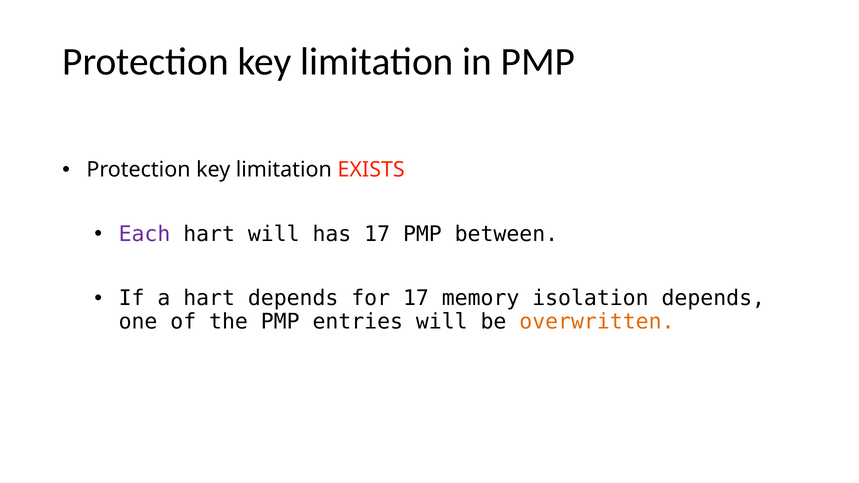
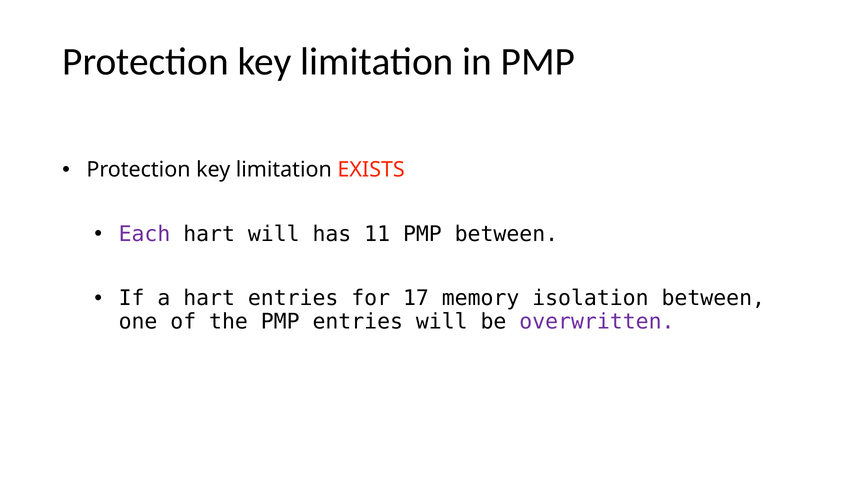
has 17: 17 -> 11
hart depends: depends -> entries
isolation depends: depends -> between
overwritten colour: orange -> purple
